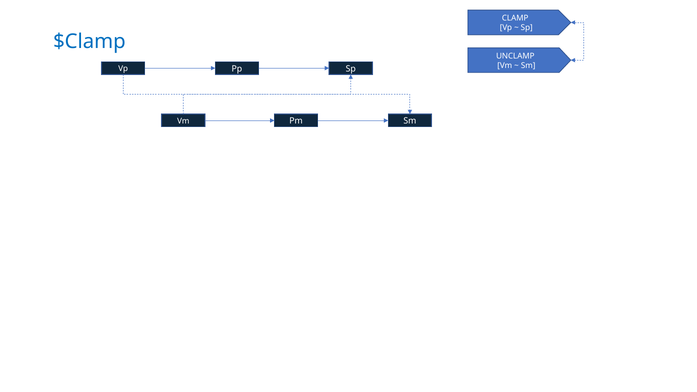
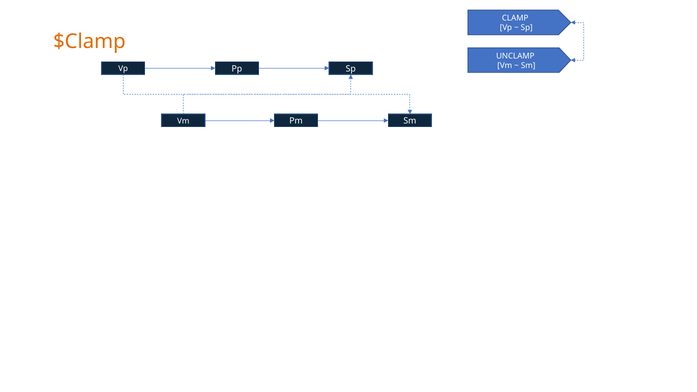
$Clamp colour: blue -> orange
